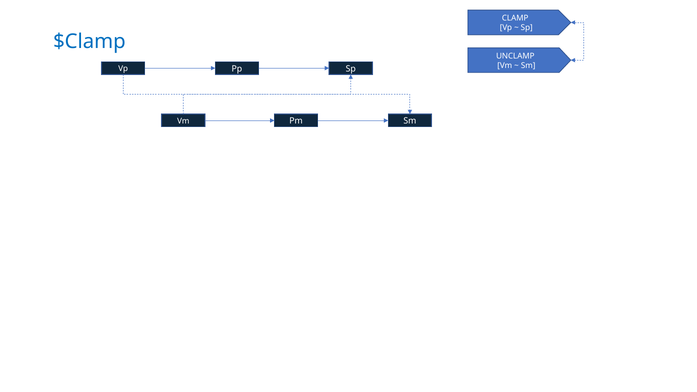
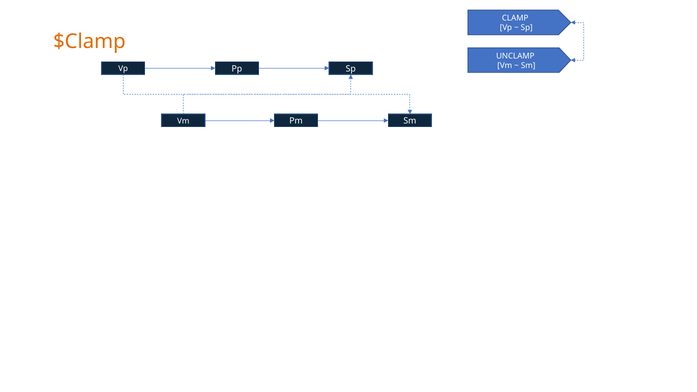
$Clamp colour: blue -> orange
